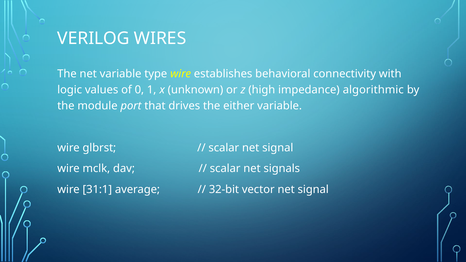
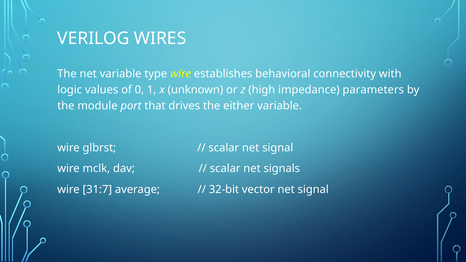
algorithmic: algorithmic -> parameters
31:1: 31:1 -> 31:7
